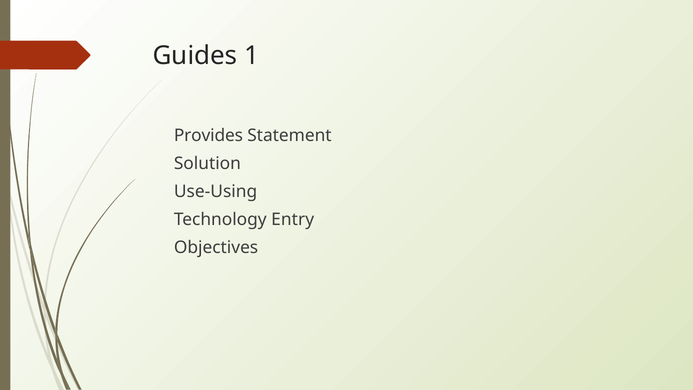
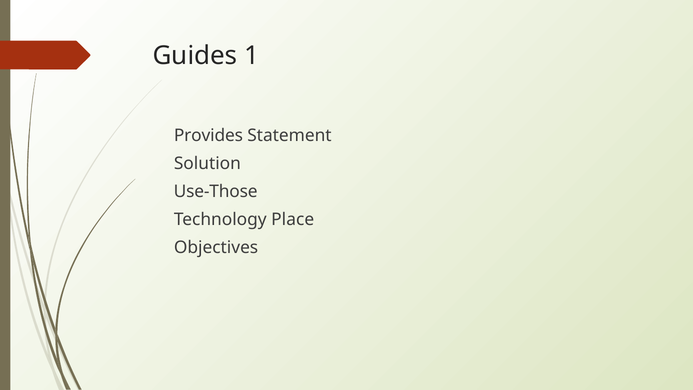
Use-Using: Use-Using -> Use-Those
Entry: Entry -> Place
